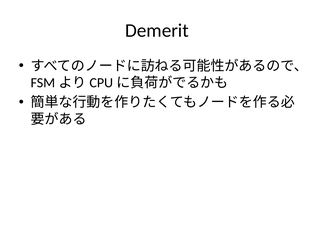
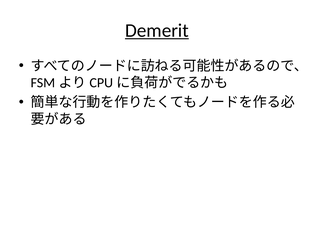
Demerit underline: none -> present
